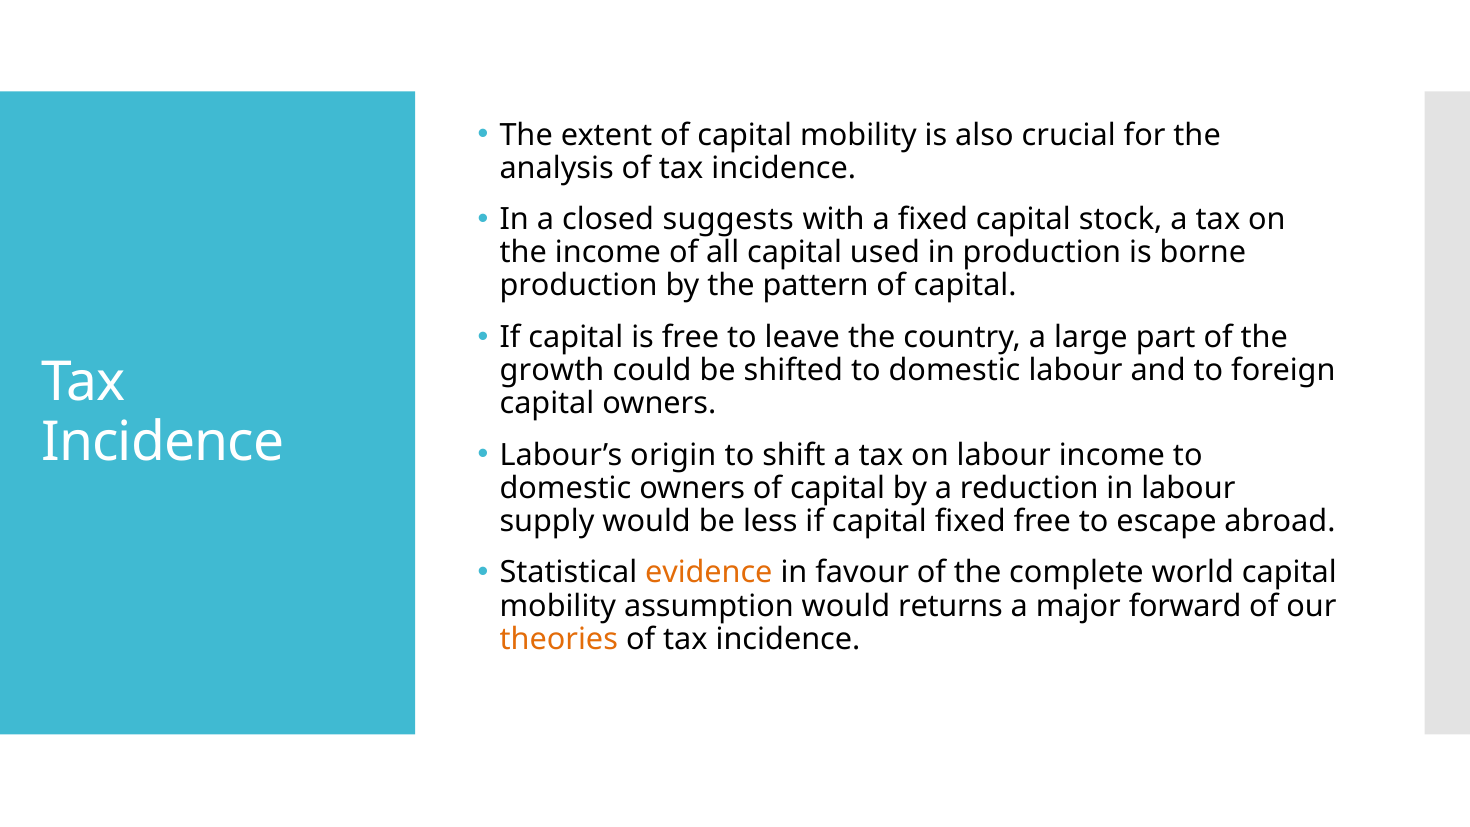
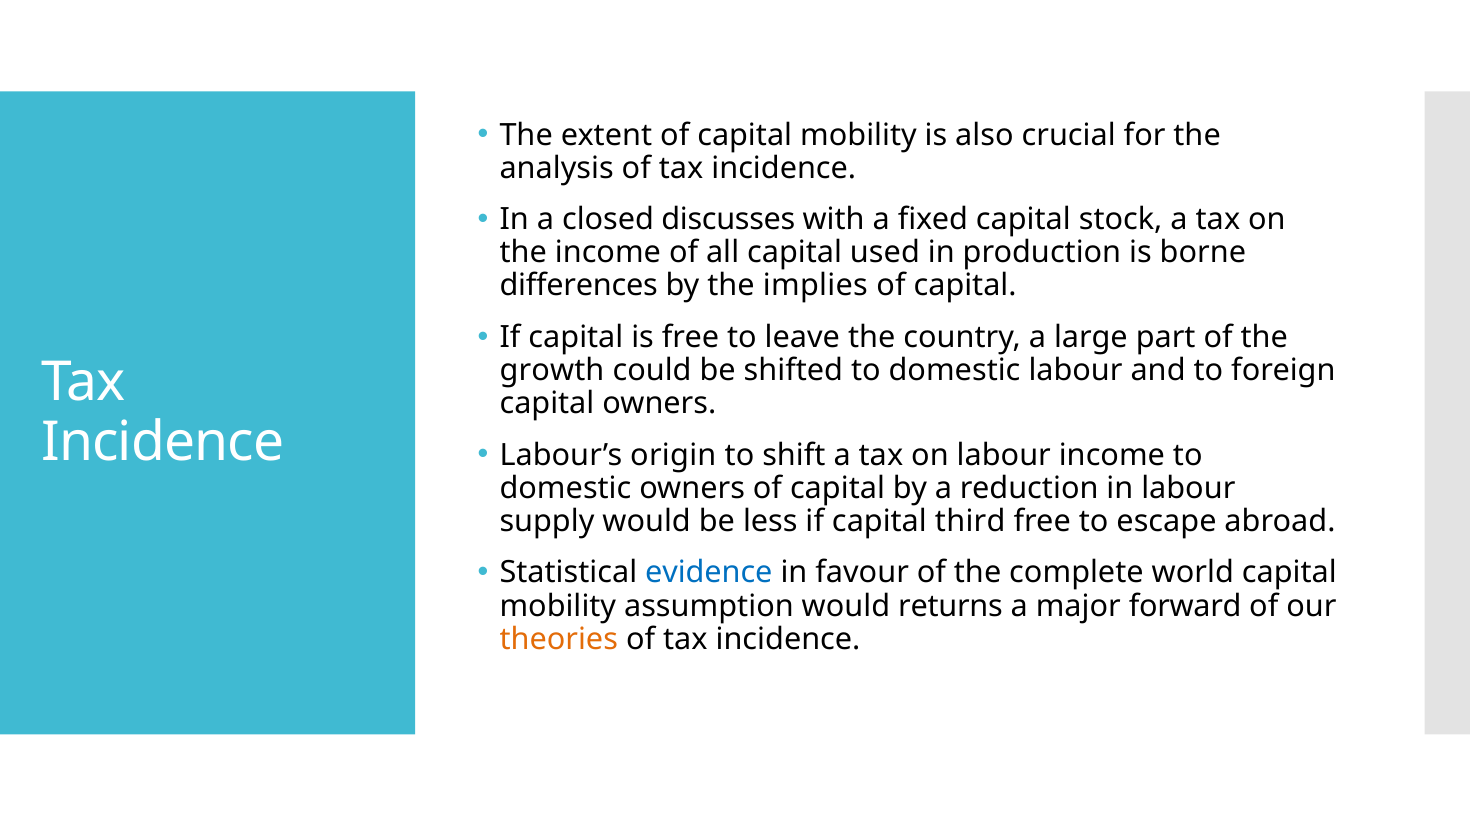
suggests: suggests -> discusses
production at (579, 286): production -> differences
pattern: pattern -> implies
capital fixed: fixed -> third
evidence colour: orange -> blue
